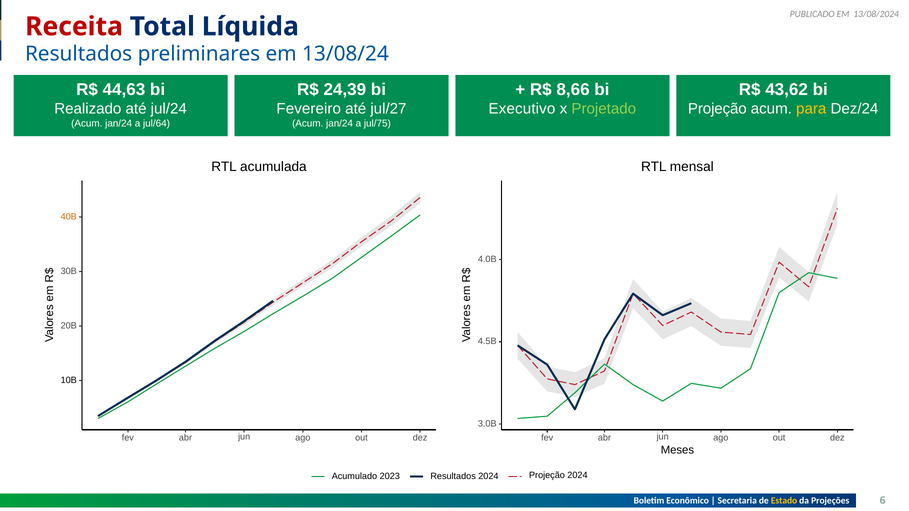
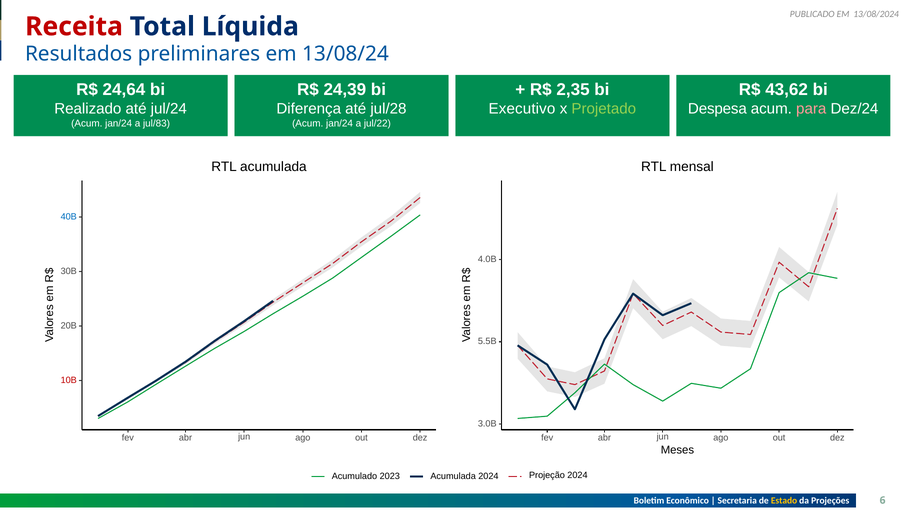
44,63: 44,63 -> 24,64
8,66: 8,66 -> 2,35
Fevereiro: Fevereiro -> Diferença
jul/27: jul/27 -> jul/28
Projeção at (717, 109): Projeção -> Despesa
para colour: yellow -> pink
jul/64: jul/64 -> jul/83
jul/75: jul/75 -> jul/22
40B colour: orange -> blue
4.5B: 4.5B -> 5.5B
10B colour: black -> red
2023 Resultados: Resultados -> Acumulada
